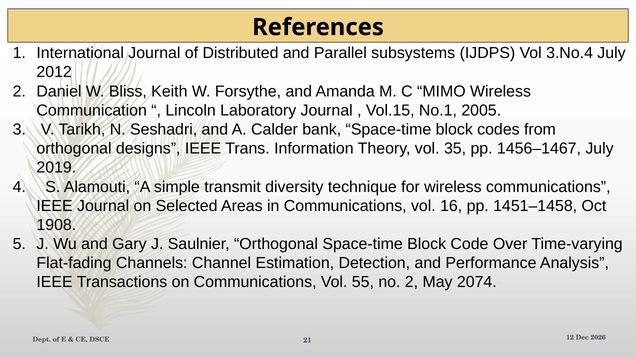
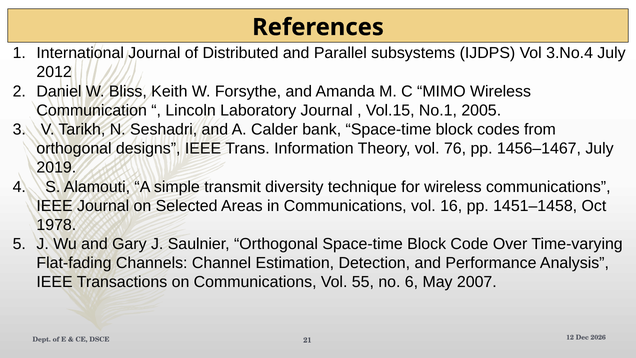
35: 35 -> 76
1908: 1908 -> 1978
no 2: 2 -> 6
2074: 2074 -> 2007
